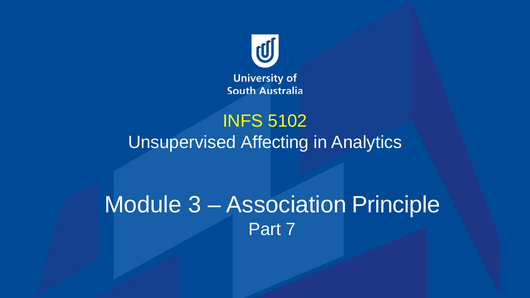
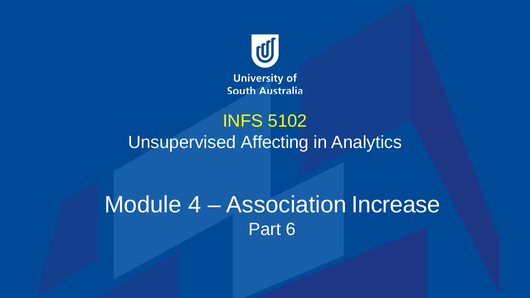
3: 3 -> 4
Principle: Principle -> Increase
7: 7 -> 6
